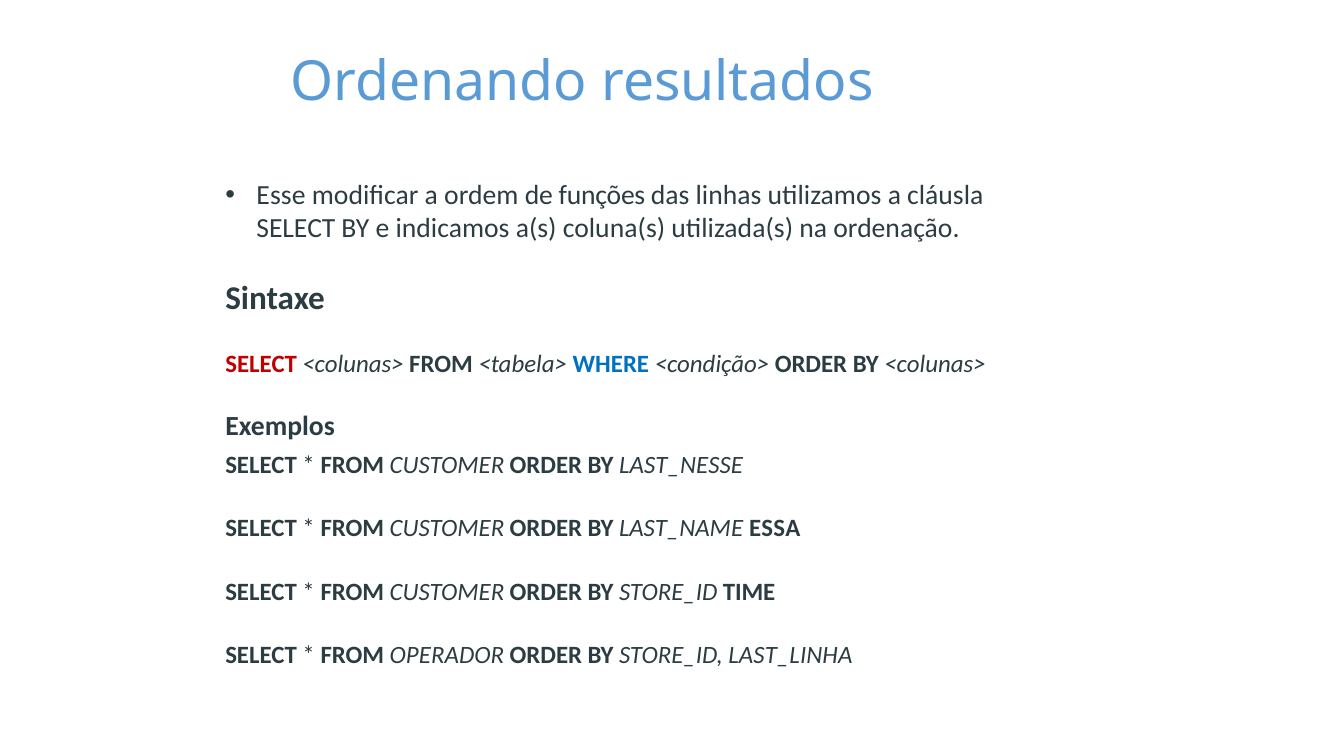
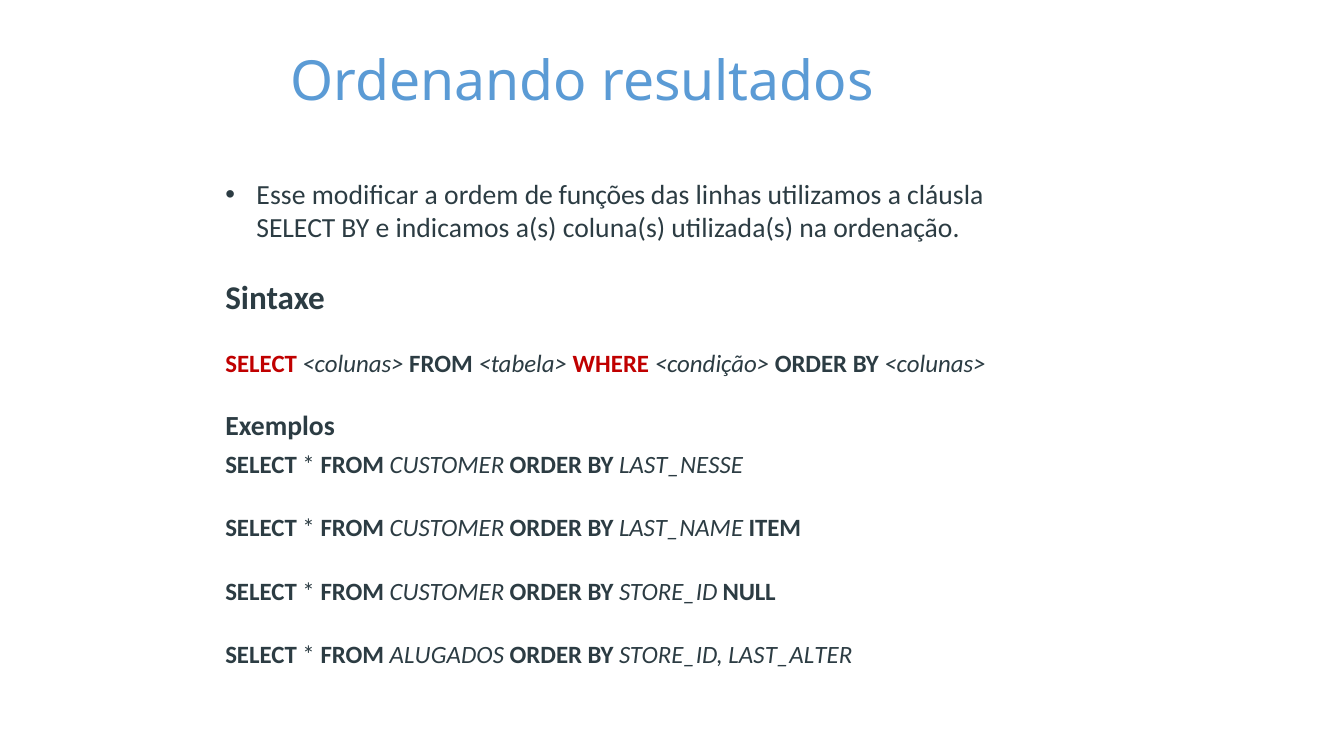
WHERE colour: blue -> red
ESSA: ESSA -> ITEM
TIME: TIME -> NULL
OPERADOR: OPERADOR -> ALUGADOS
LAST_LINHA: LAST_LINHA -> LAST_ALTER
